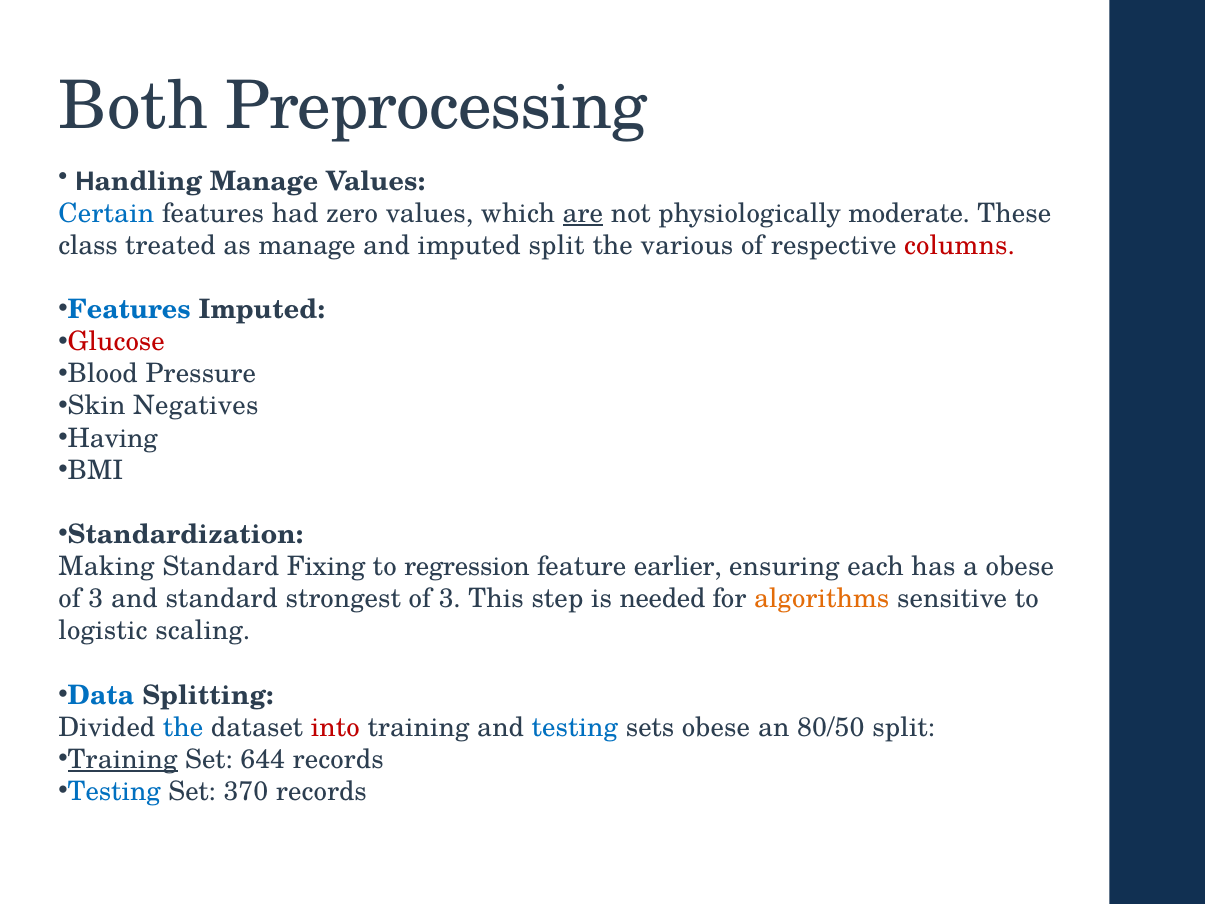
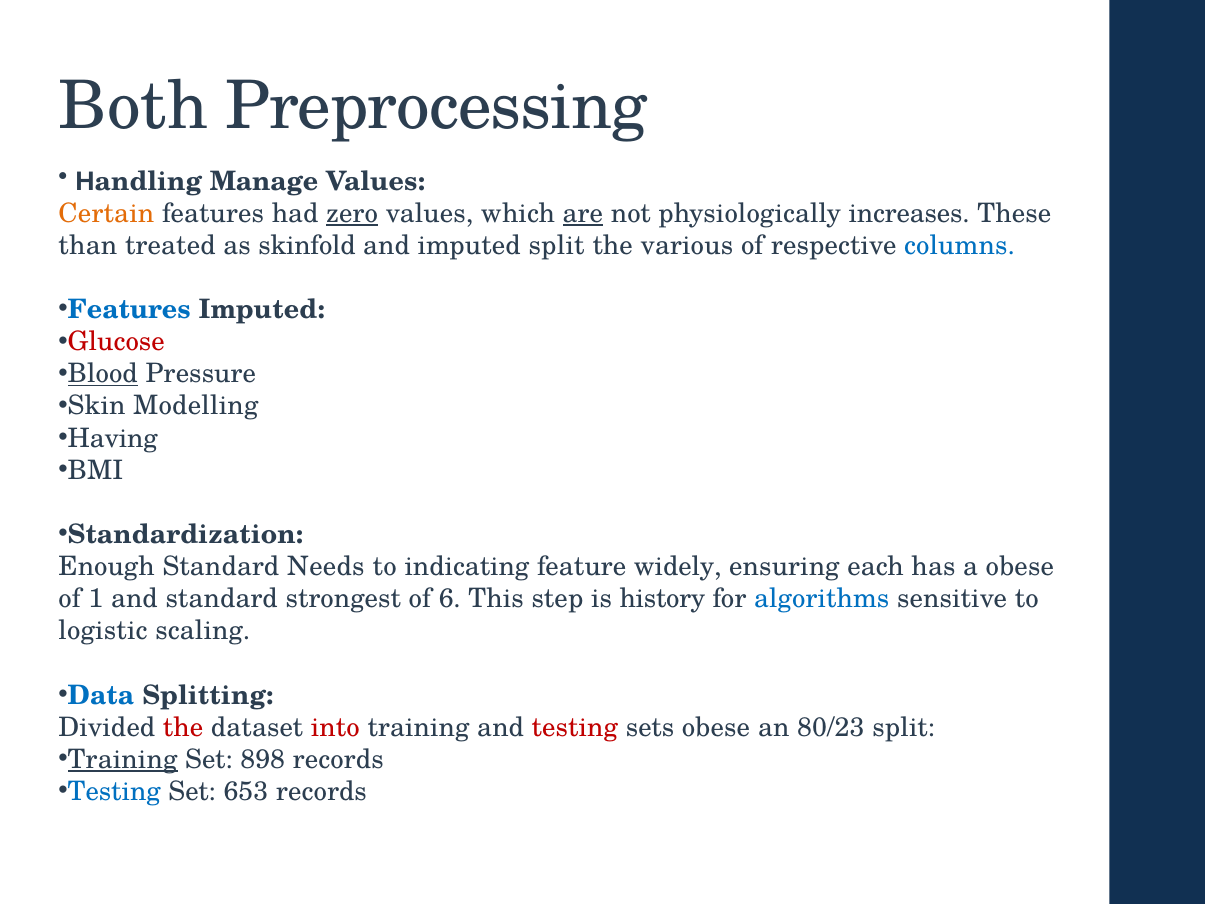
Certain colour: blue -> orange
zero underline: none -> present
moderate: moderate -> increases
class: class -> than
as manage: manage -> skinfold
columns colour: red -> blue
Blood underline: none -> present
Negatives: Negatives -> Modelling
Making: Making -> Enough
Fixing: Fixing -> Needs
regression: regression -> indicating
earlier: earlier -> widely
3 at (96, 599): 3 -> 1
3 at (450, 599): 3 -> 6
needed: needed -> history
algorithms colour: orange -> blue
the at (183, 727) colour: blue -> red
testing at (575, 727) colour: blue -> red
80/50: 80/50 -> 80/23
644: 644 -> 898
370: 370 -> 653
